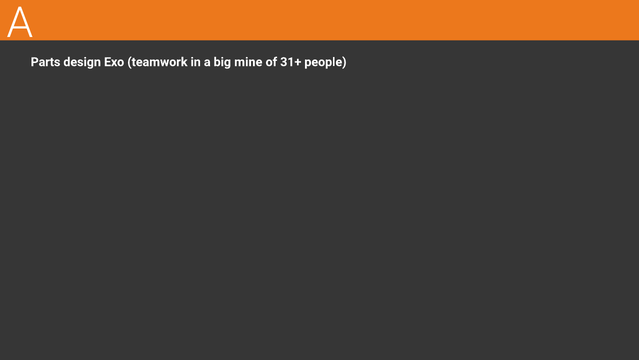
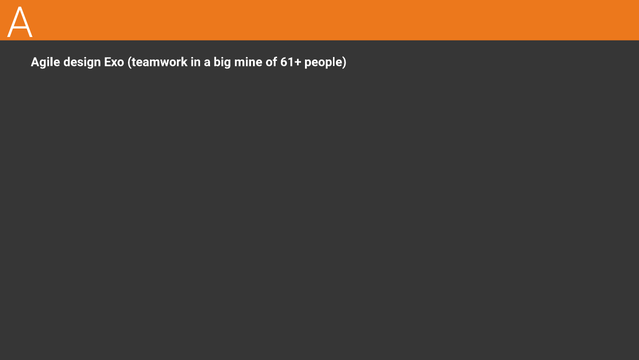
Parts: Parts -> Agile
31+: 31+ -> 61+
